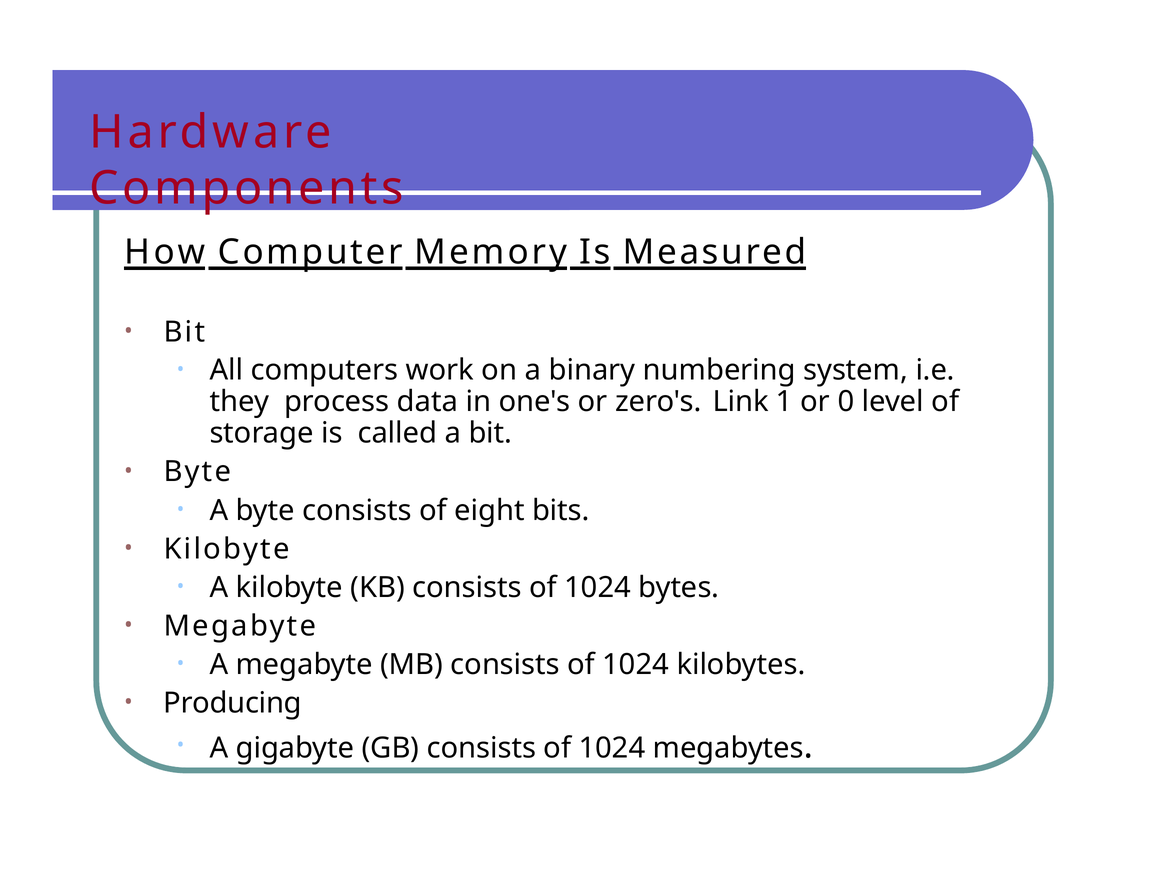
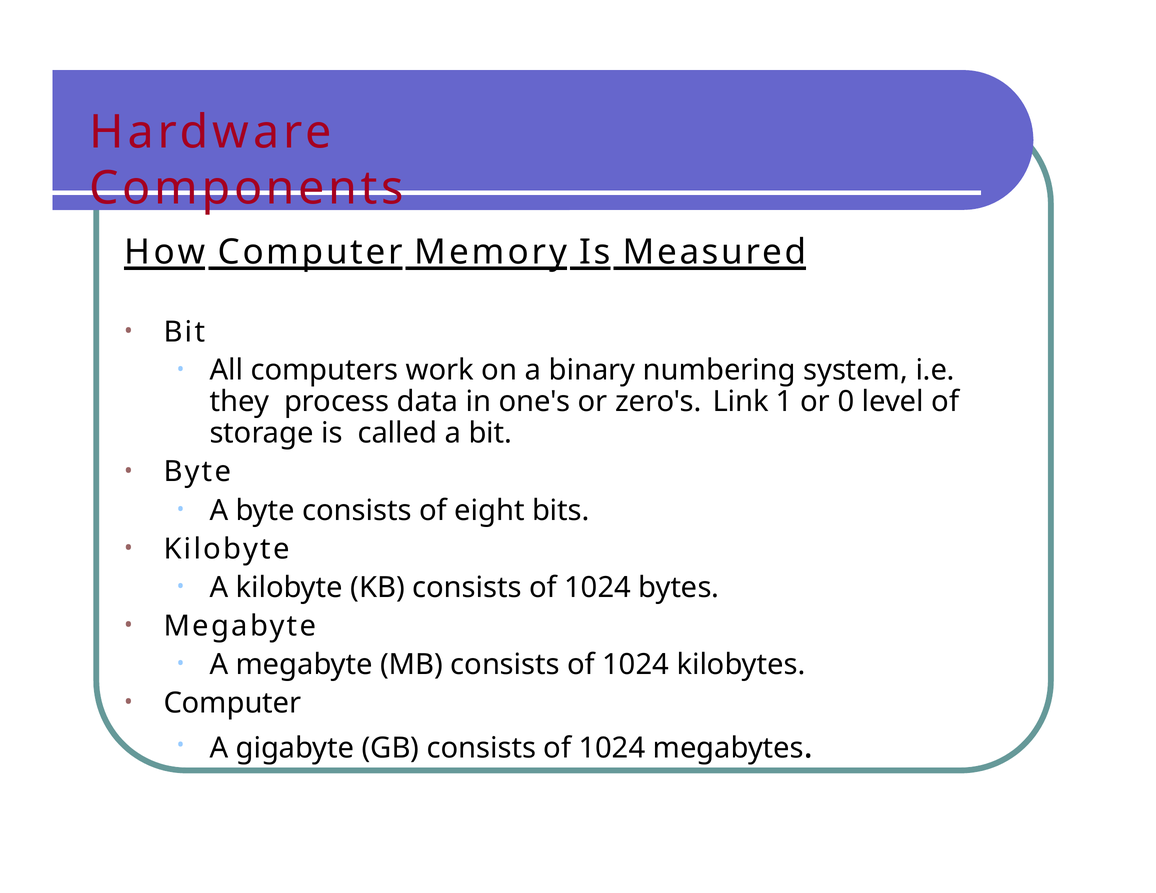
Producing at (233, 703): Producing -> Computer
